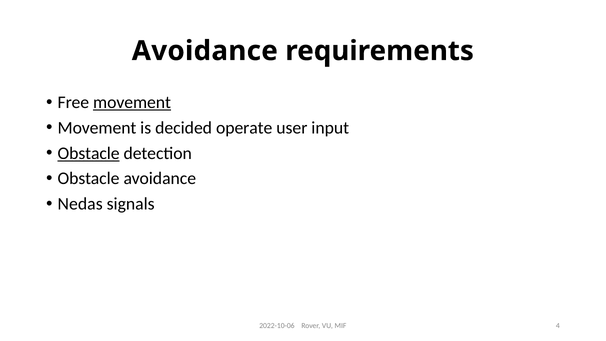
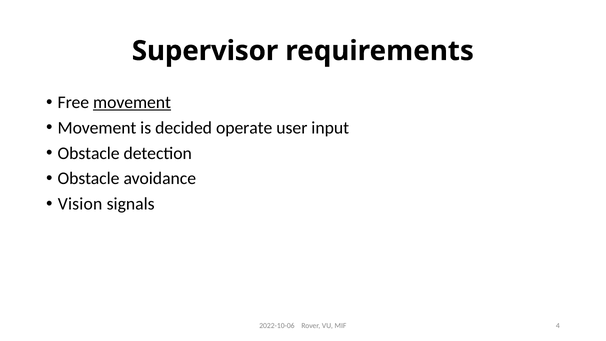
Avoidance at (205, 51): Avoidance -> Supervisor
Obstacle at (89, 153) underline: present -> none
Nedas: Nedas -> Vision
